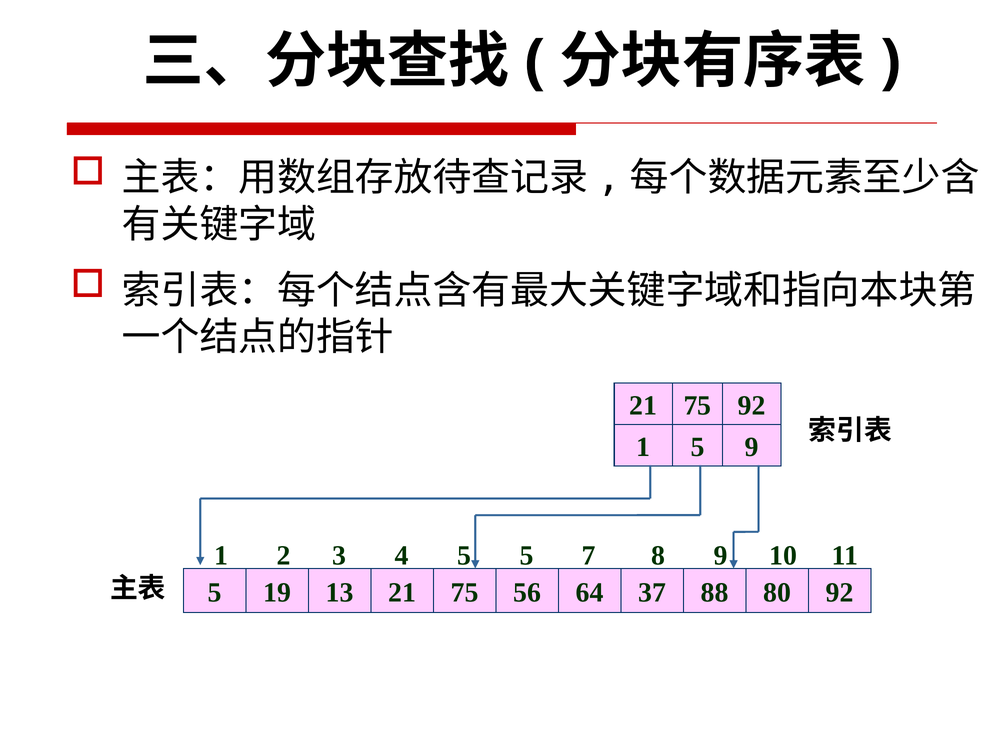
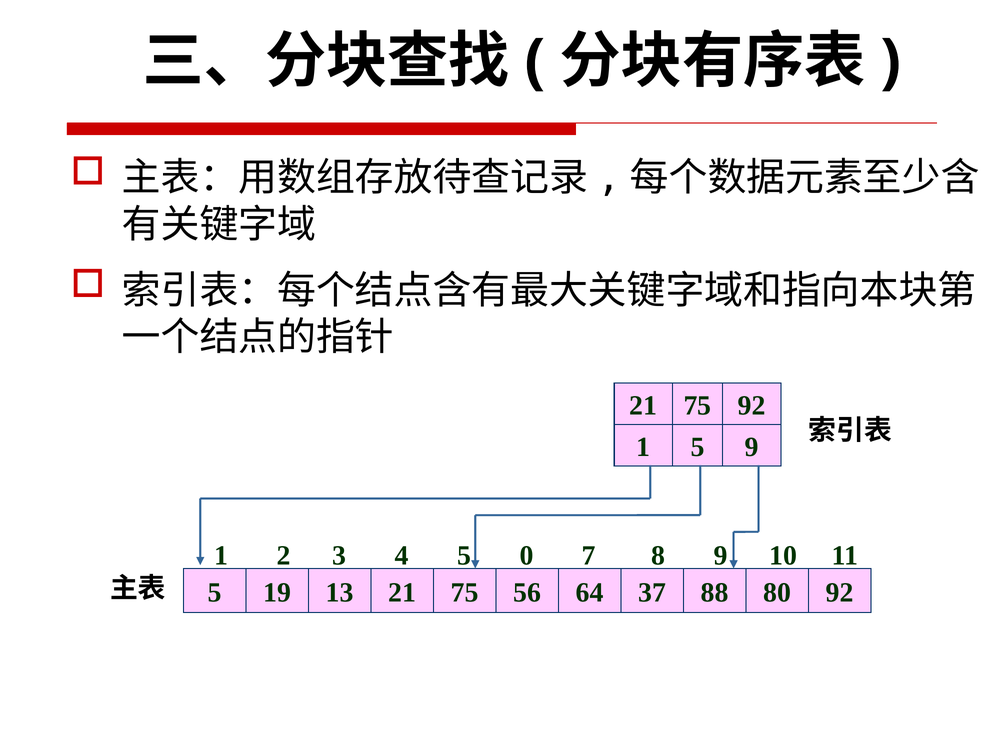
5 5: 5 -> 0
